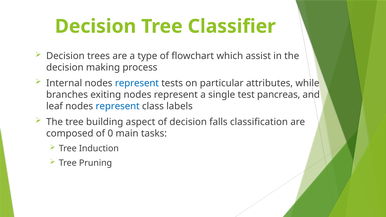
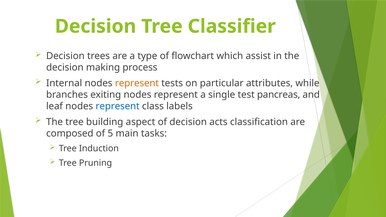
represent at (137, 83) colour: blue -> orange
falls: falls -> acts
0: 0 -> 5
